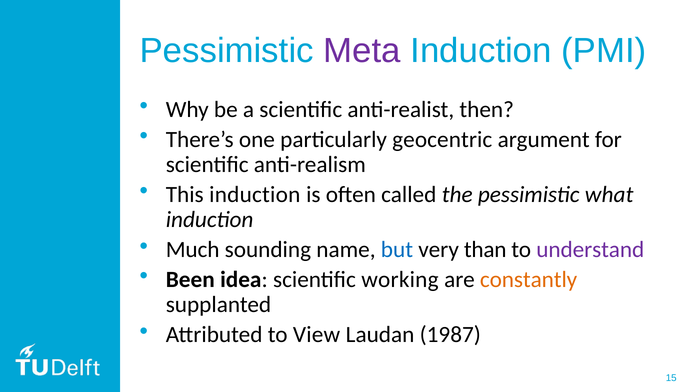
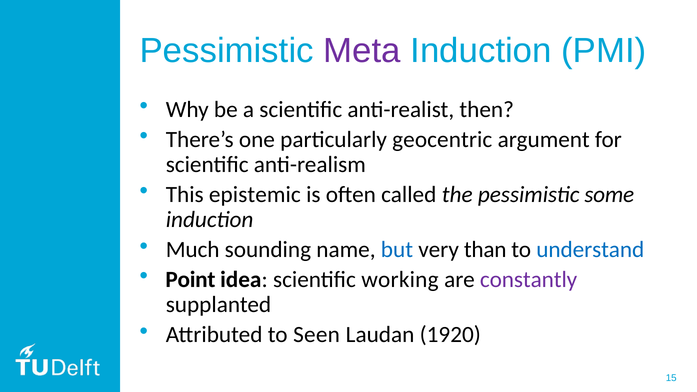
This induction: induction -> epistemic
what: what -> some
understand colour: purple -> blue
Been: Been -> Point
constantly colour: orange -> purple
View: View -> Seen
1987: 1987 -> 1920
